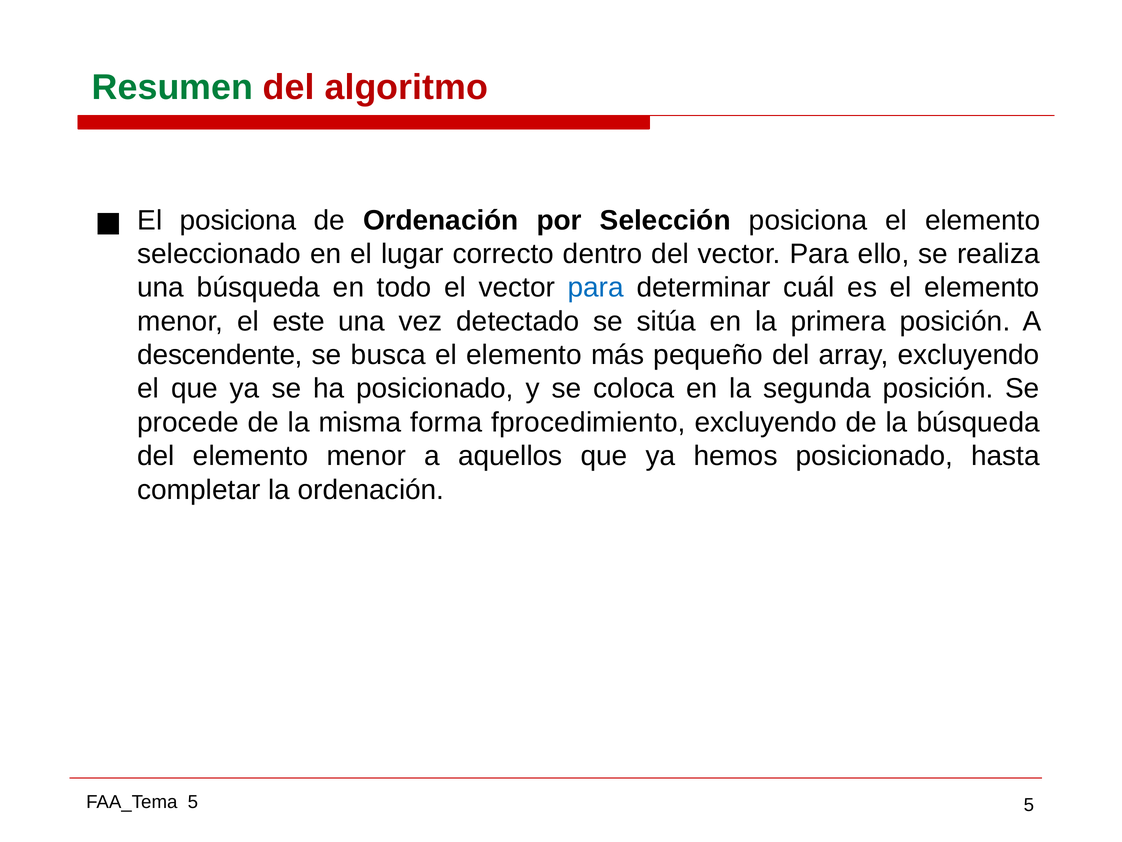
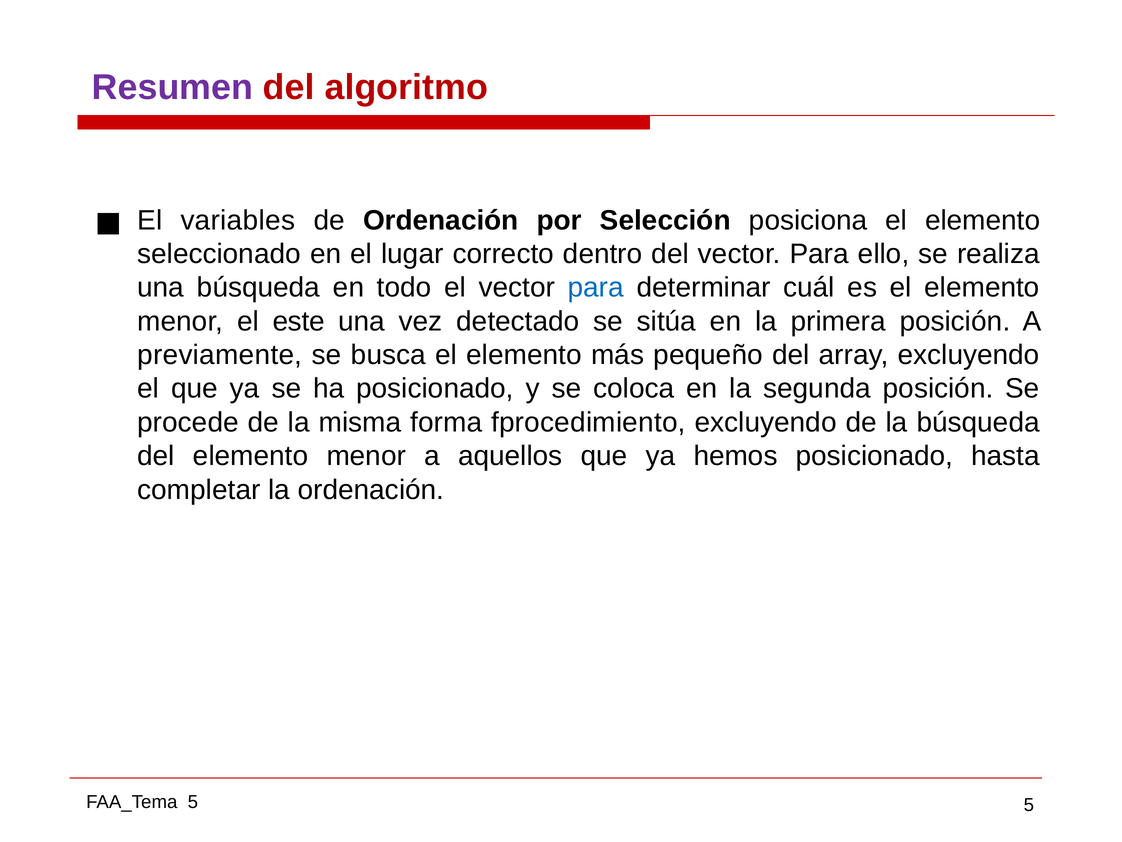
Resumen colour: green -> purple
El posiciona: posiciona -> variables
descendente: descendente -> previamente
